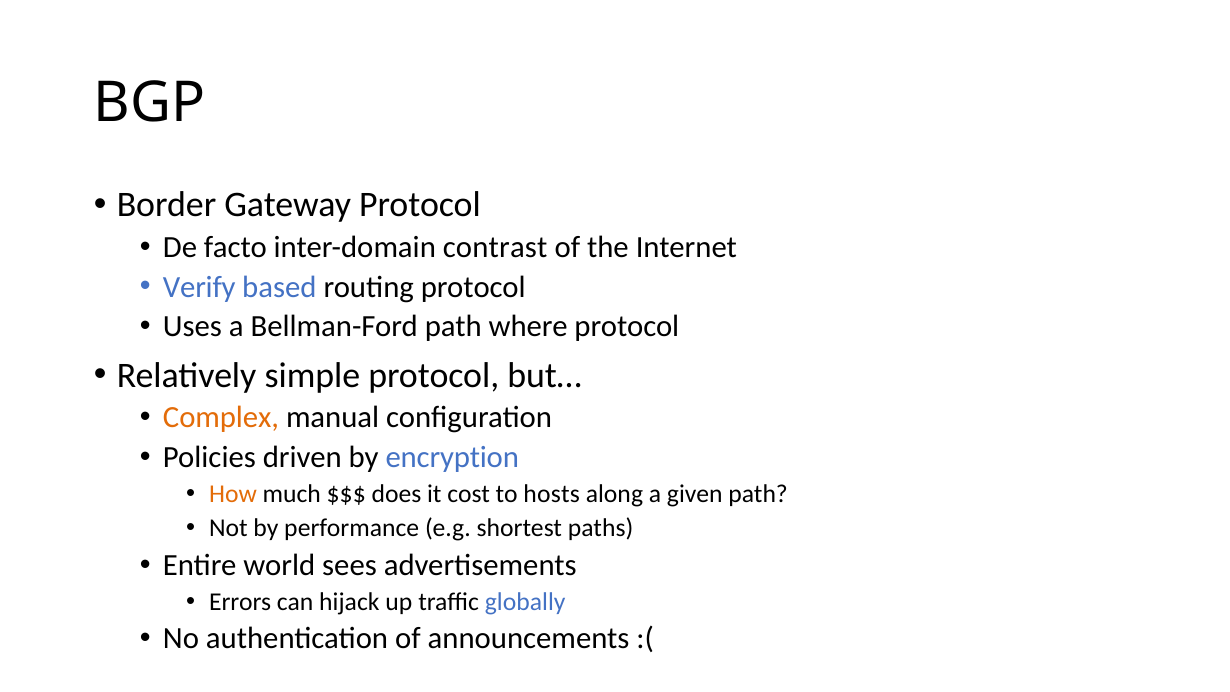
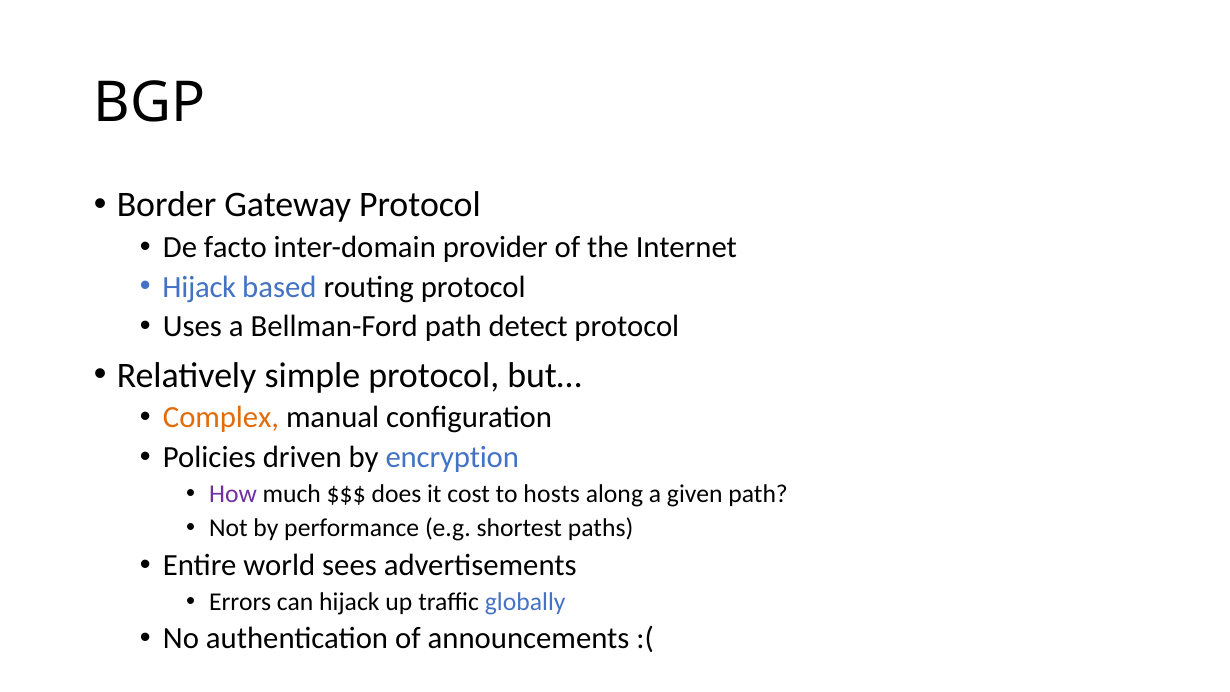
contrast: contrast -> provider
Verify at (199, 287): Verify -> Hijack
where: where -> detect
How colour: orange -> purple
